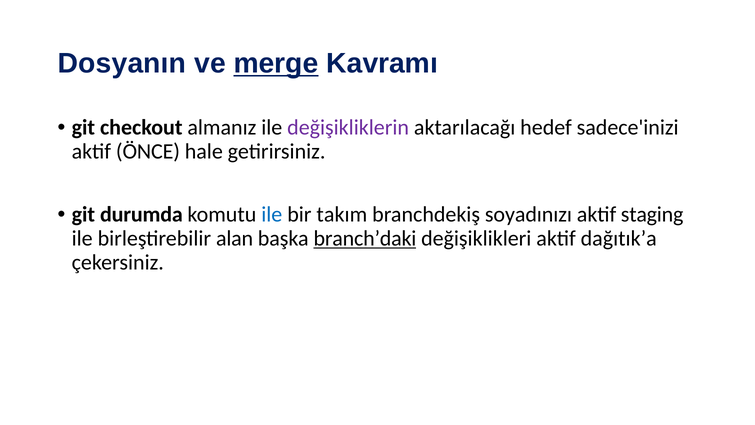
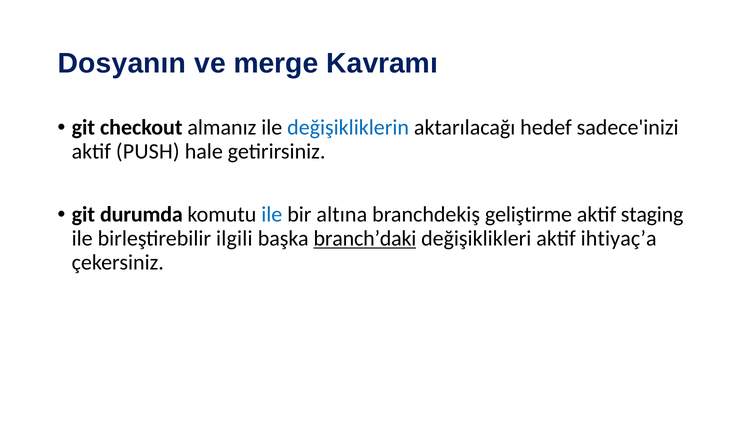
merge underline: present -> none
değişikliklerin colour: purple -> blue
ÖNCE: ÖNCE -> PUSH
takım: takım -> altına
soyadınızı: soyadınızı -> geliştirme
alan: alan -> ilgili
dağıtık’a: dağıtık’a -> ihtiyaç’a
